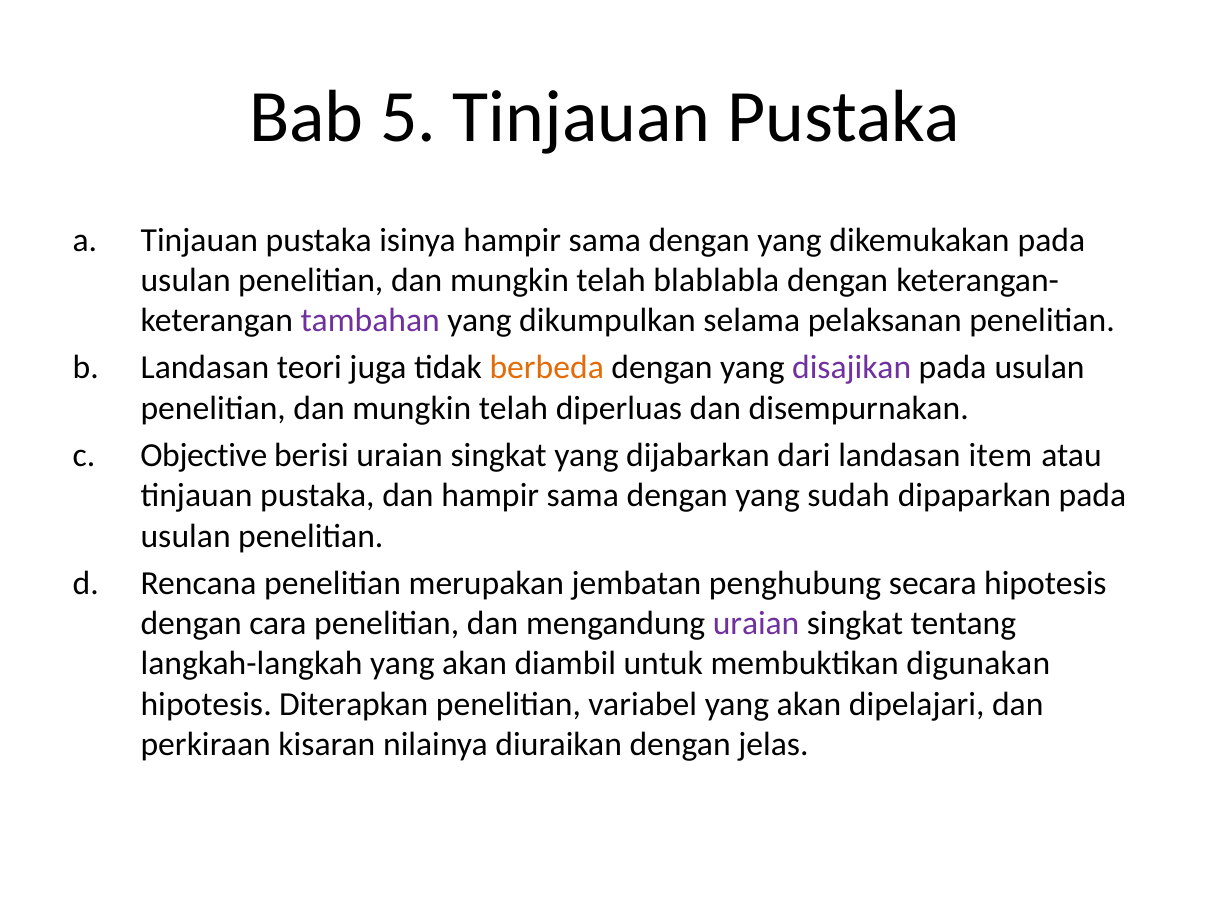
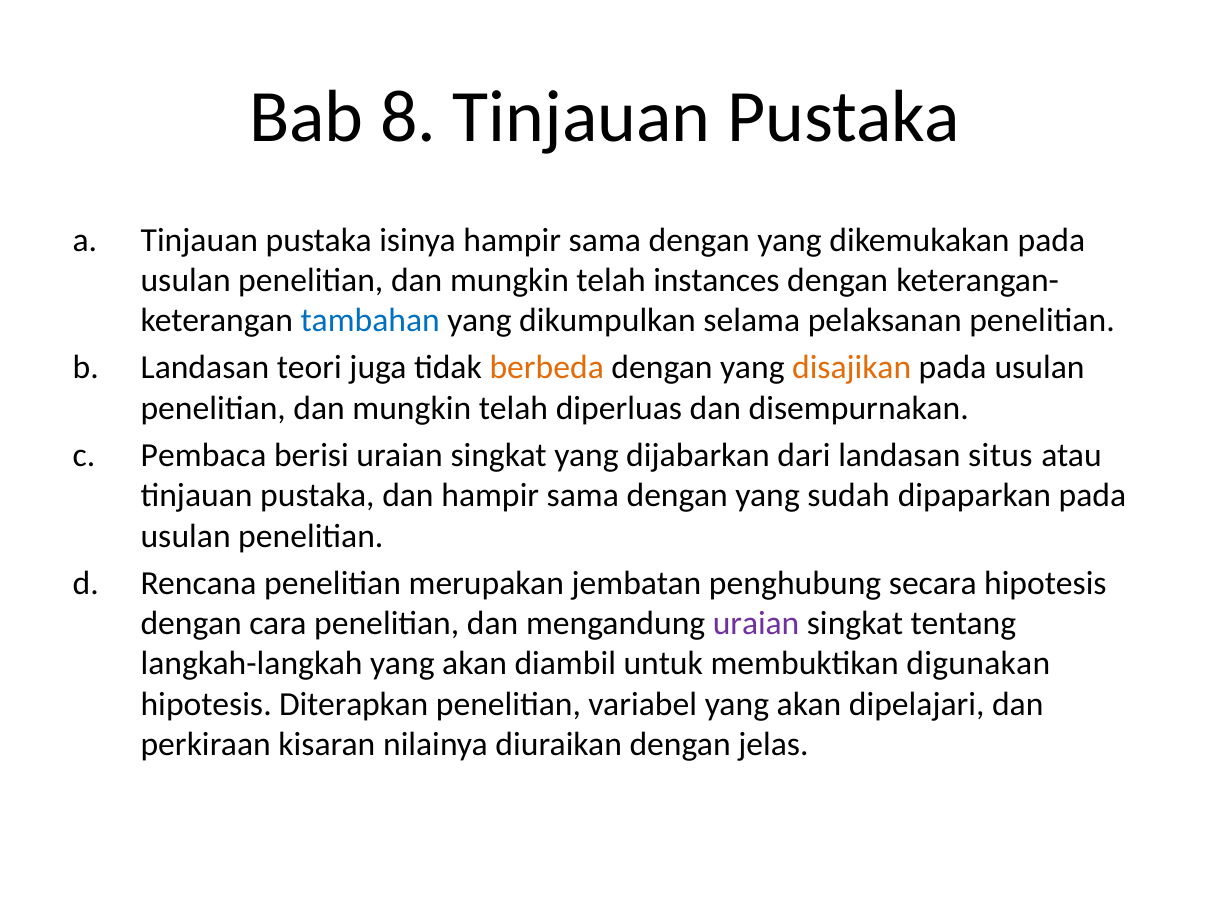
5: 5 -> 8
blablabla: blablabla -> instances
tambahan colour: purple -> blue
disajikan colour: purple -> orange
Objective: Objective -> Pembaca
item: item -> situs
